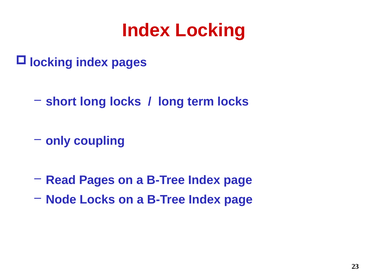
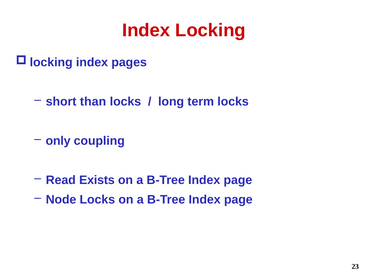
short long: long -> than
Read Pages: Pages -> Exists
